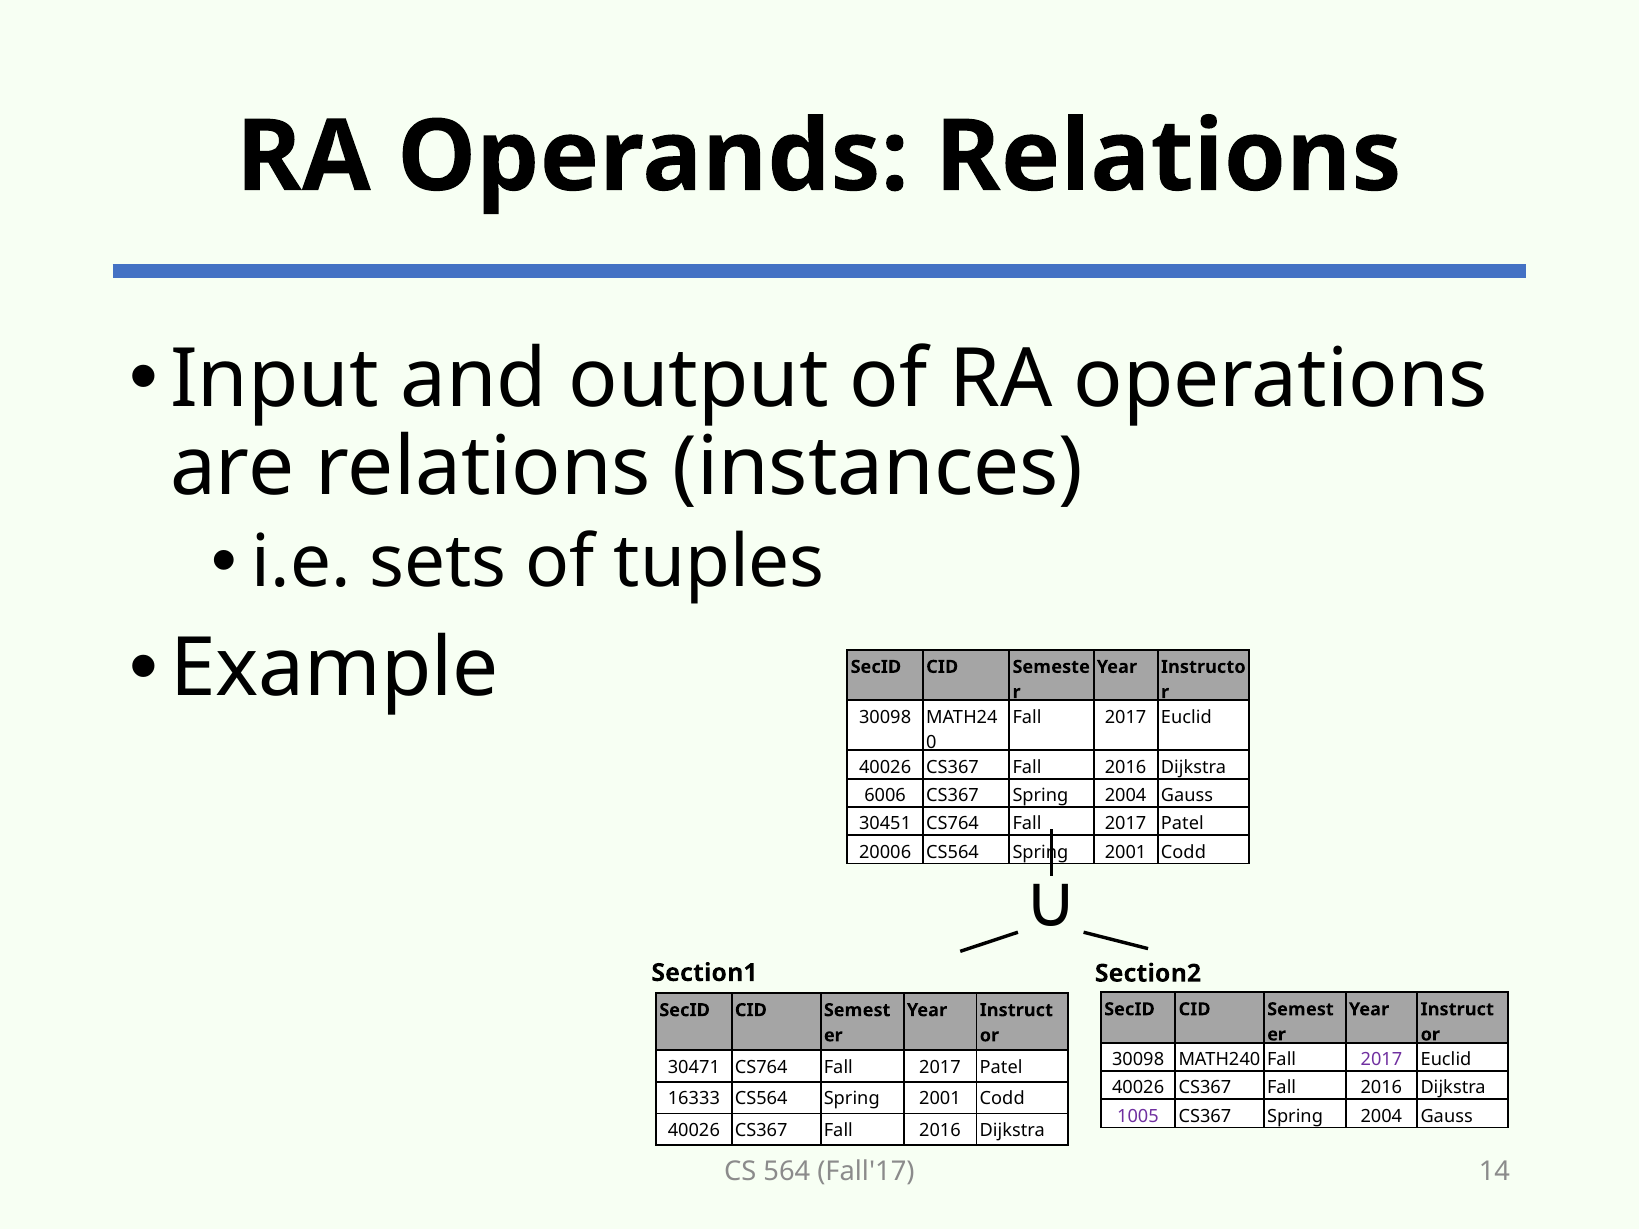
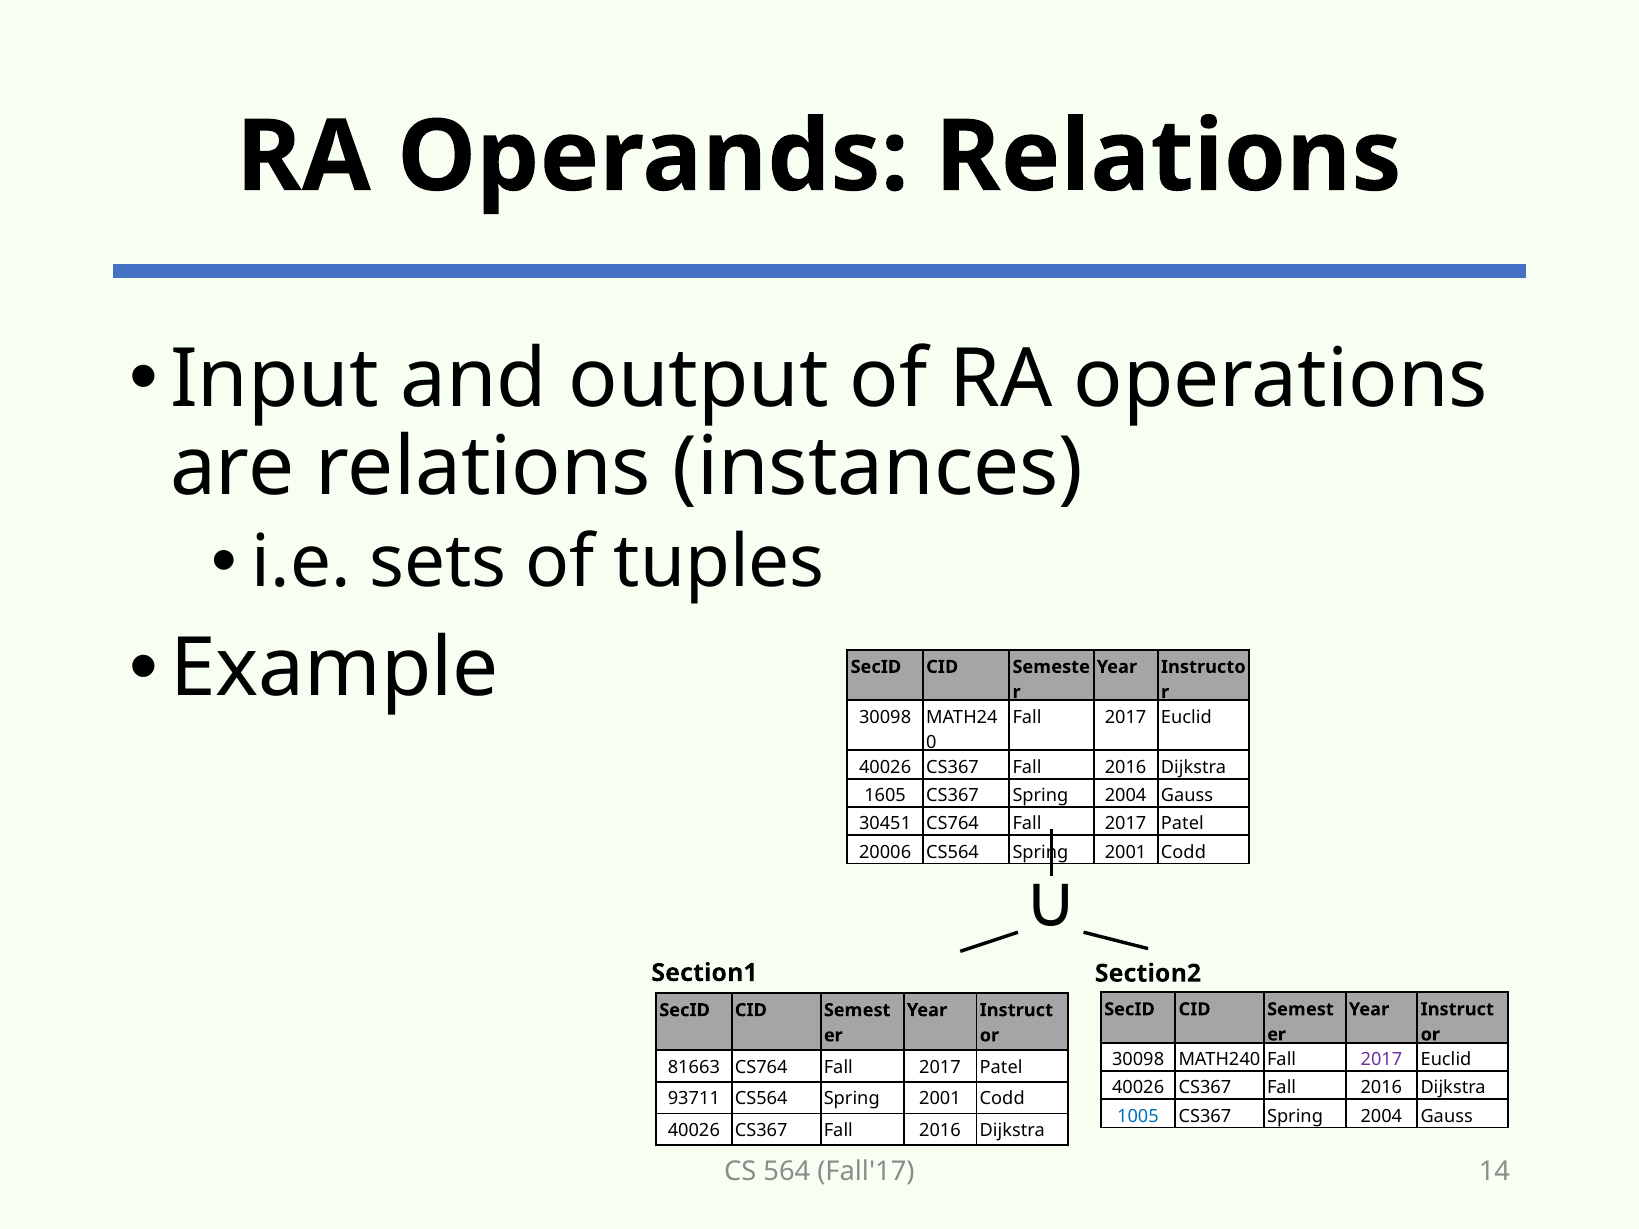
6006: 6006 -> 1605
30471: 30471 -> 81663
16333: 16333 -> 93711
1005 colour: purple -> blue
